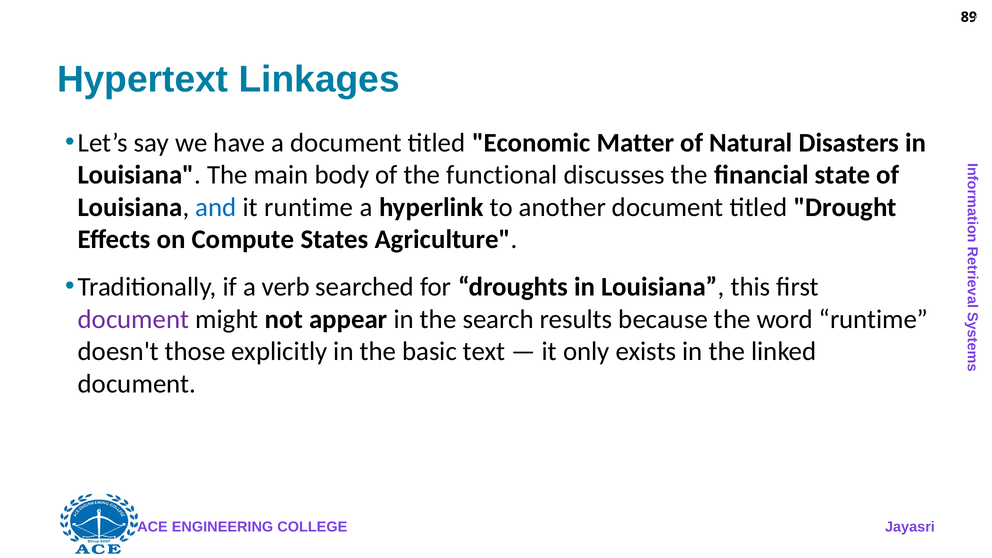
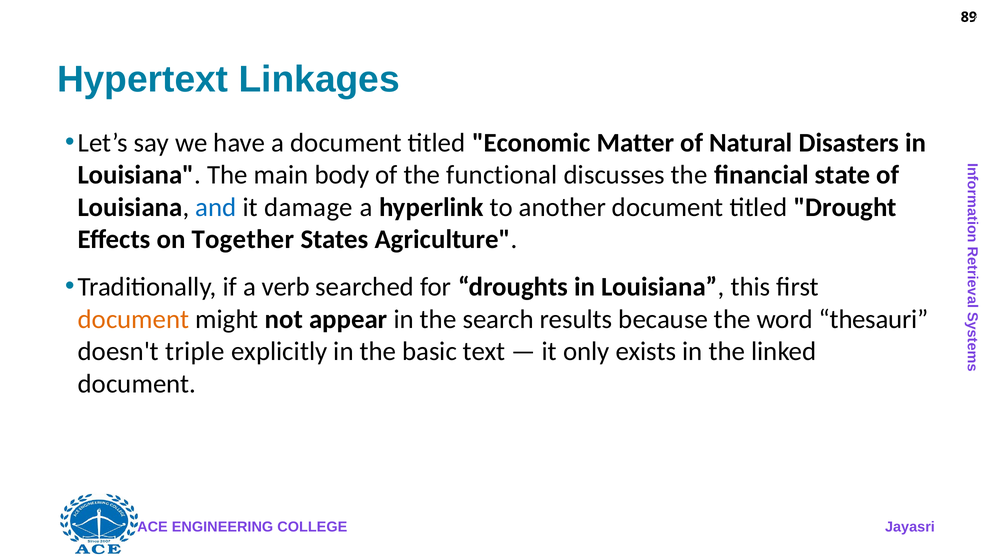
it runtime: runtime -> damage
Compute: Compute -> Together
document at (134, 319) colour: purple -> orange
word runtime: runtime -> thesauri
those: those -> triple
